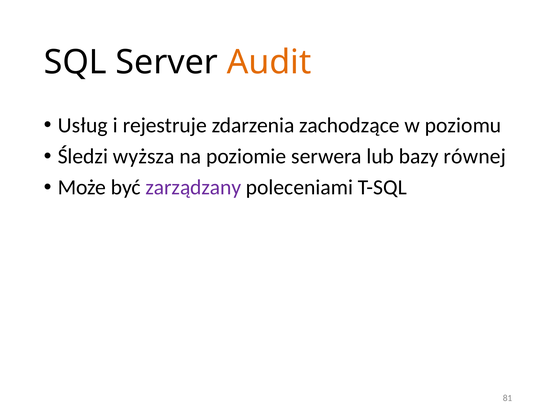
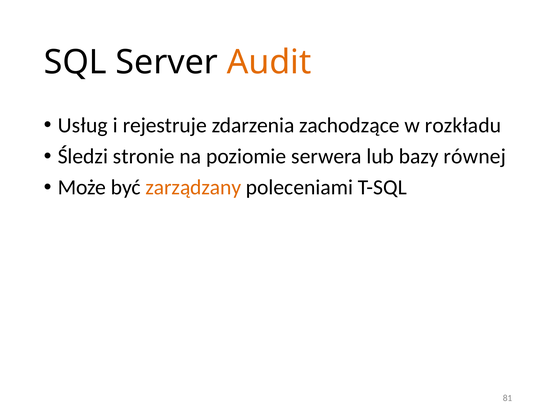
poziomu: poziomu -> rozkładu
wyższa: wyższa -> stronie
zarządzany colour: purple -> orange
